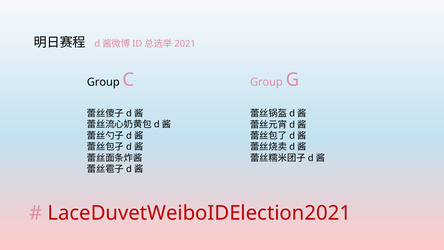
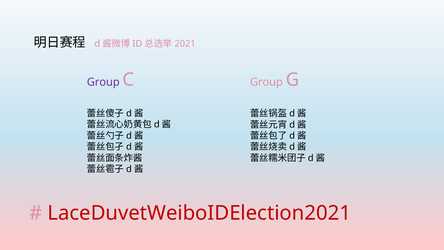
Group at (103, 82) colour: black -> purple
